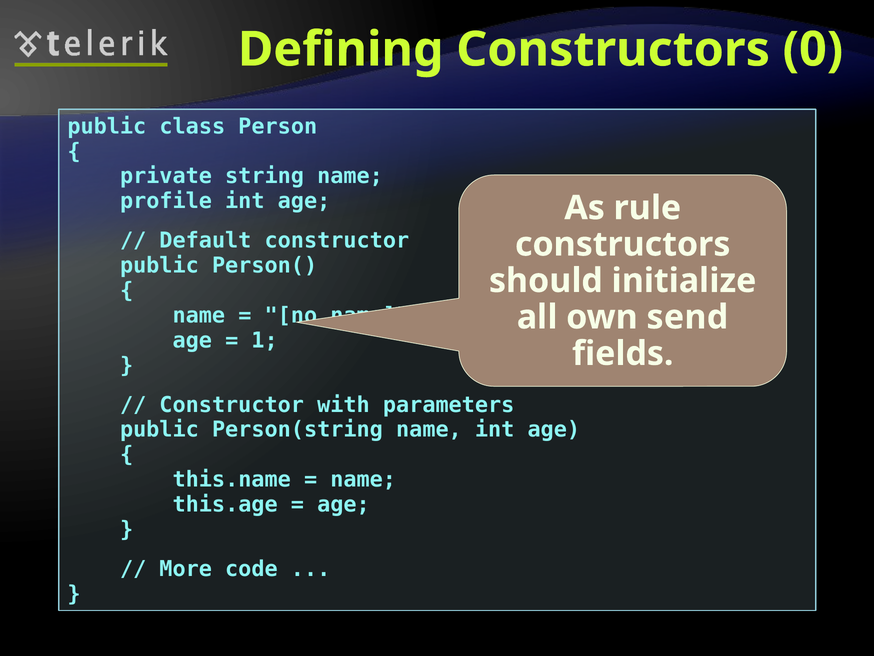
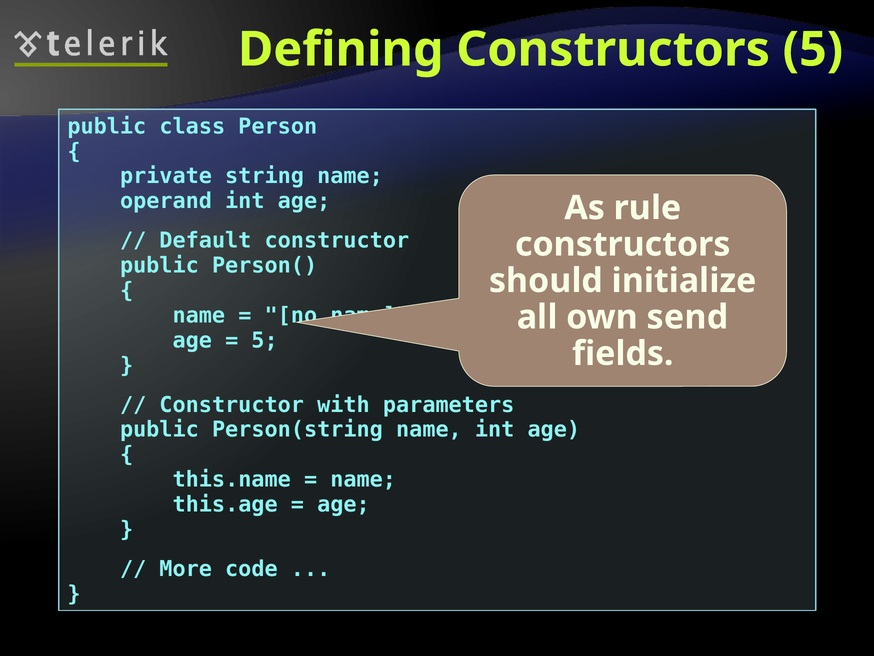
Constructors 0: 0 -> 5
profile: profile -> operand
1 at (265, 340): 1 -> 5
